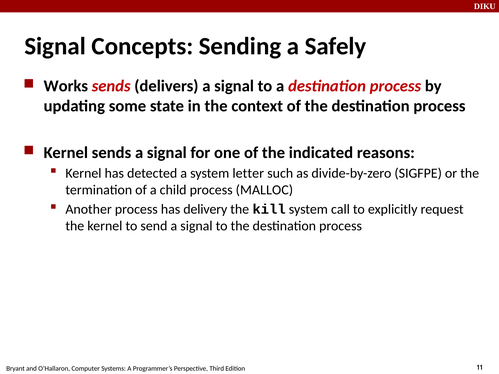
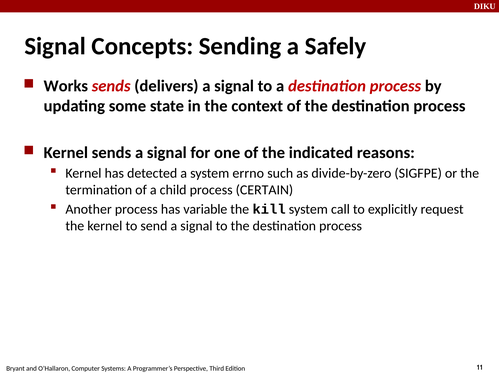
letter: letter -> errno
MALLOC: MALLOC -> CERTAIN
delivery: delivery -> variable
